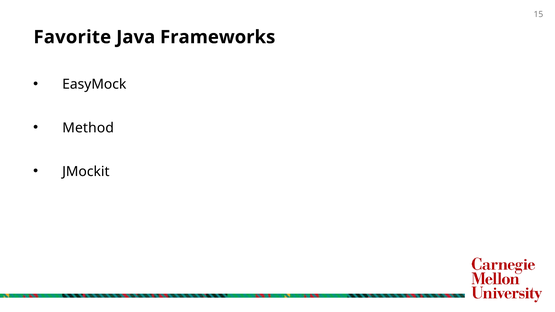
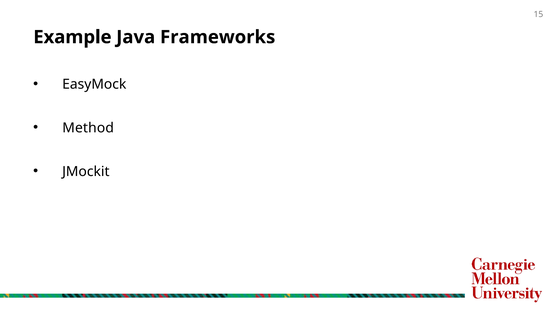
Favorite: Favorite -> Example
